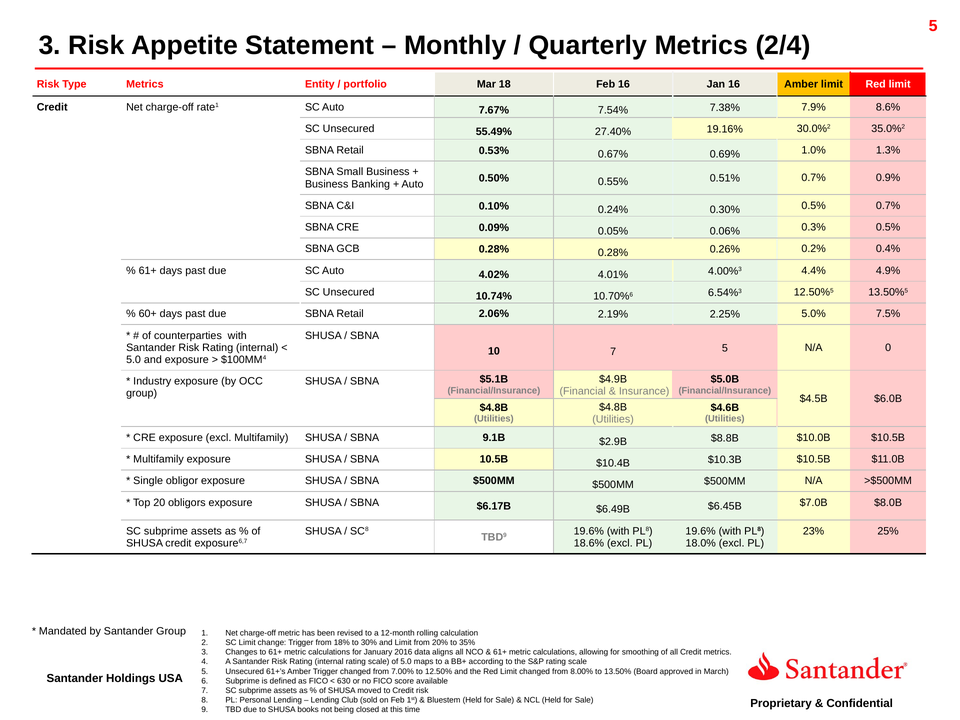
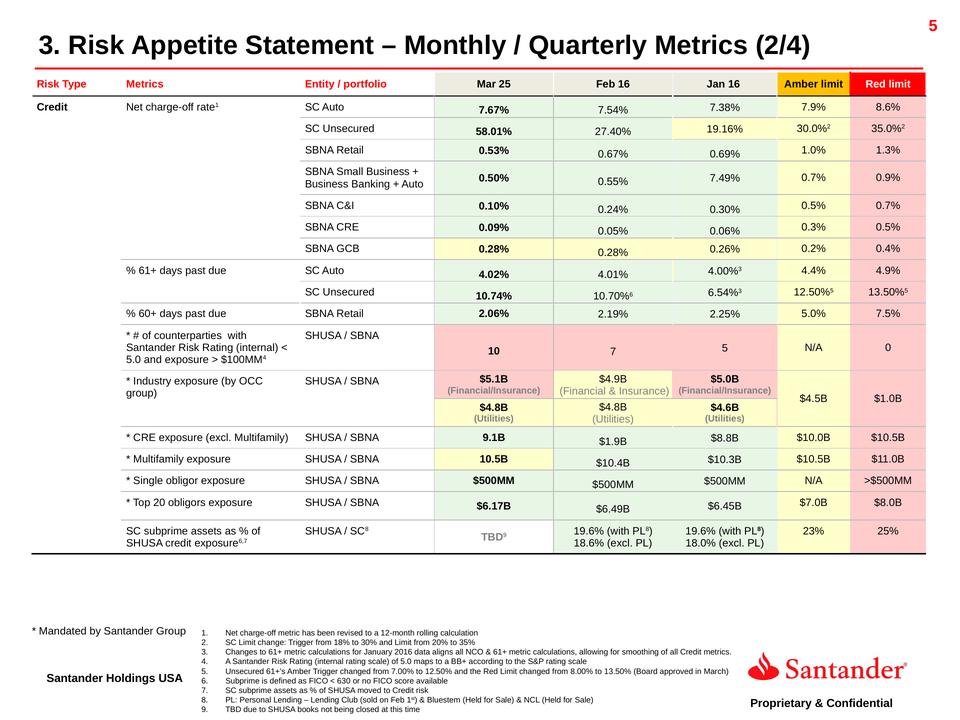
18: 18 -> 25
55.49%: 55.49% -> 58.01%
0.51%: 0.51% -> 7.49%
$6.0B: $6.0B -> $1.0B
$2.9B: $2.9B -> $1.9B
